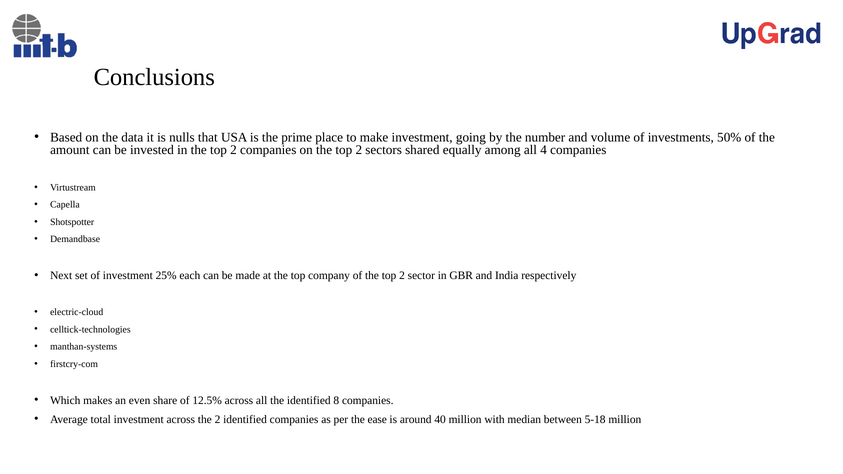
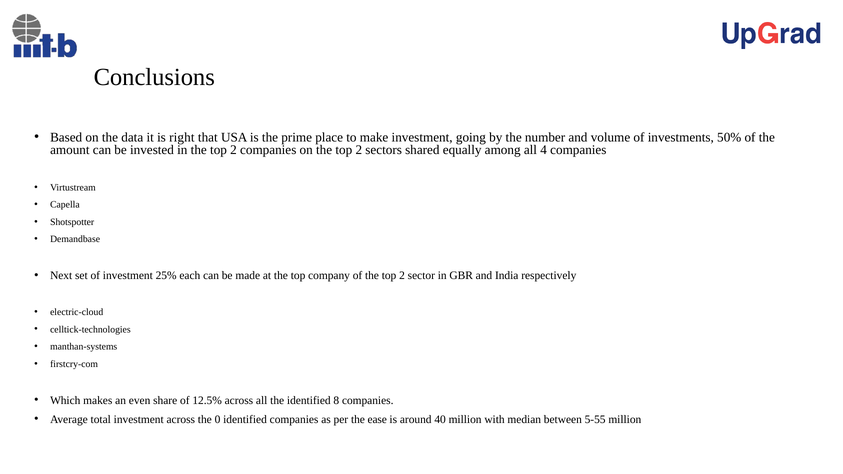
nulls: nulls -> right
the 2: 2 -> 0
5-18: 5-18 -> 5-55
